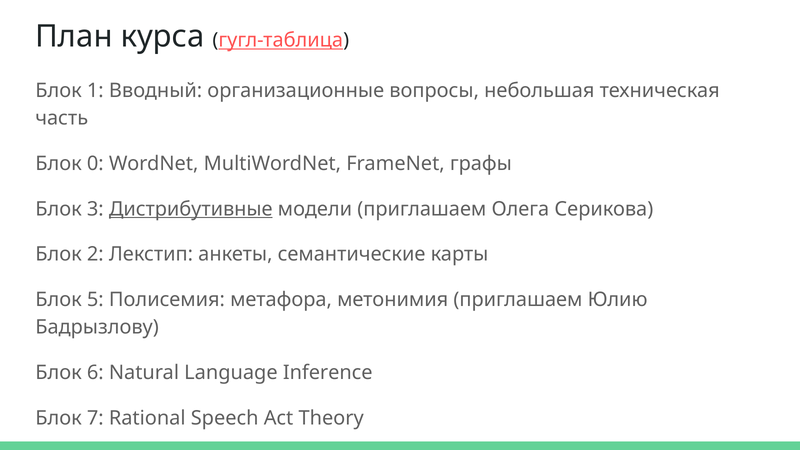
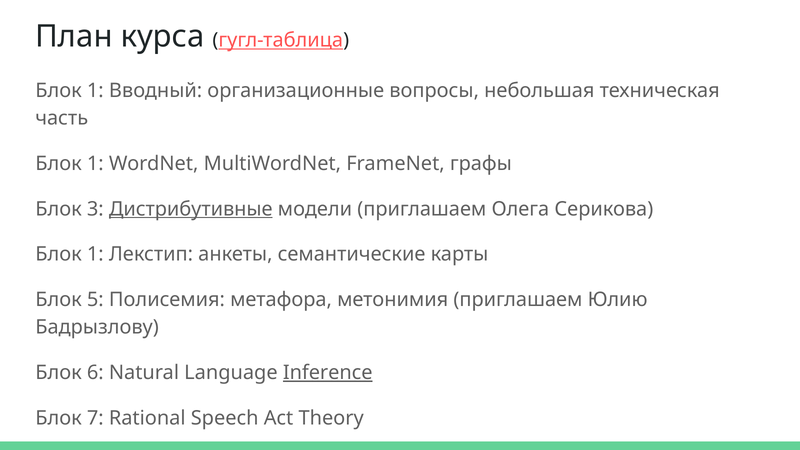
0 at (95, 164): 0 -> 1
2 at (95, 254): 2 -> 1
Inference underline: none -> present
